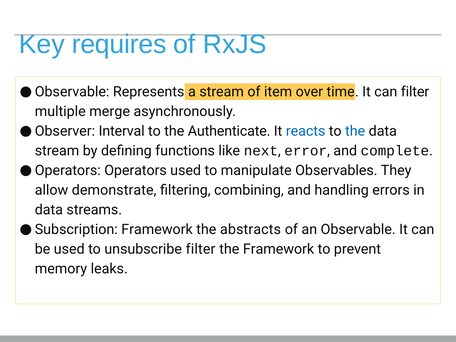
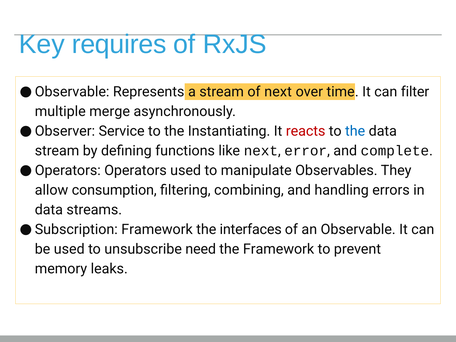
of item: item -> next
Interval: Interval -> Service
Authenticate: Authenticate -> Instantiating
reacts colour: blue -> red
demonstrate: demonstrate -> consumption
abstracts: abstracts -> interfaces
unsubscribe filter: filter -> need
